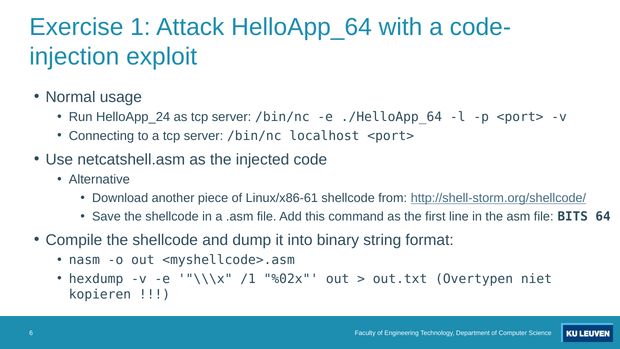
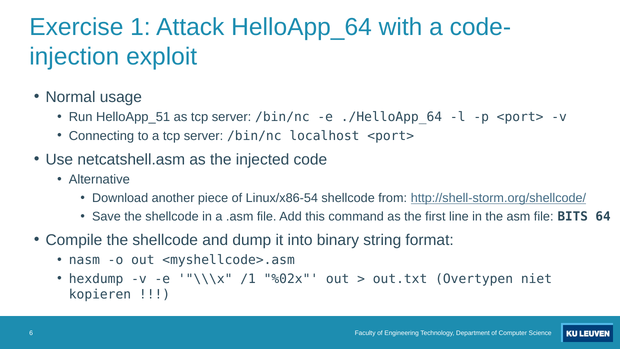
HelloApp_24: HelloApp_24 -> HelloApp_51
Linux/x86-61: Linux/x86-61 -> Linux/x86-54
